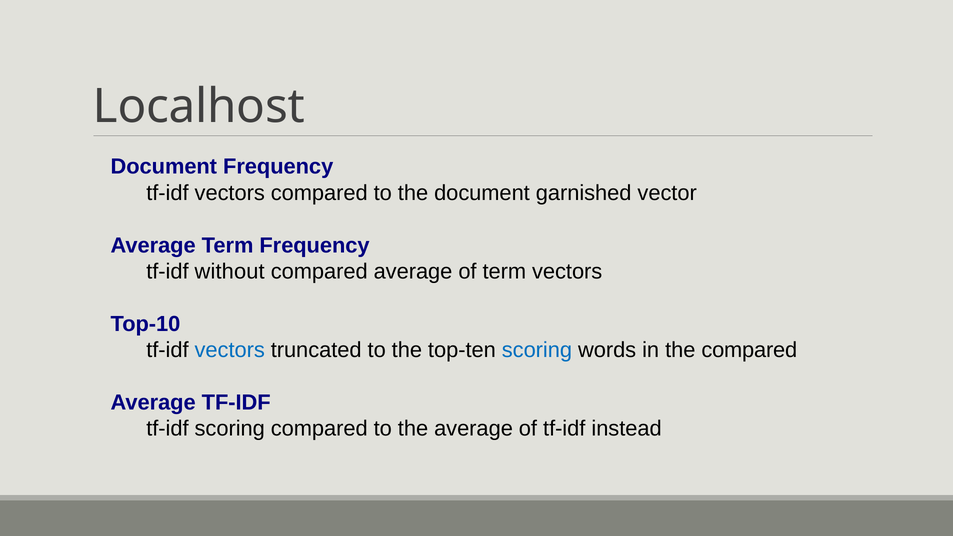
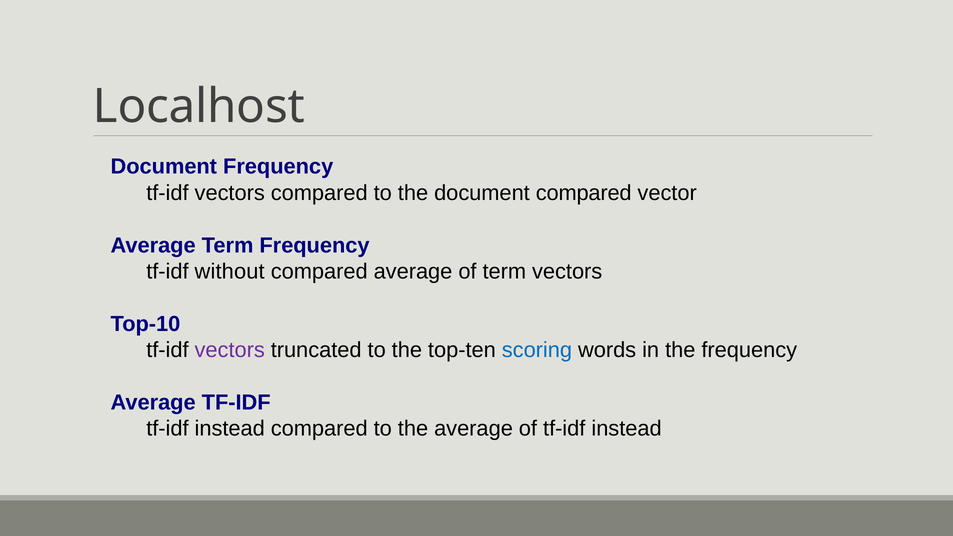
document garnished: garnished -> compared
vectors at (230, 350) colour: blue -> purple
the compared: compared -> frequency
scoring at (230, 429): scoring -> instead
